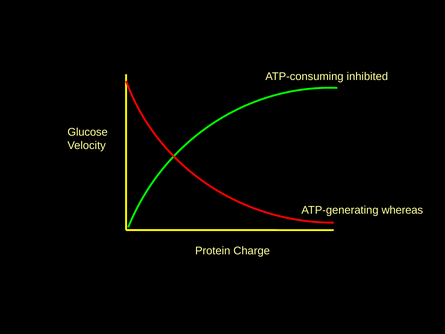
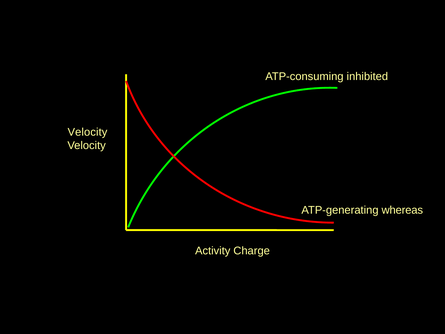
Glucose at (88, 132): Glucose -> Velocity
Protein: Protein -> Activity
